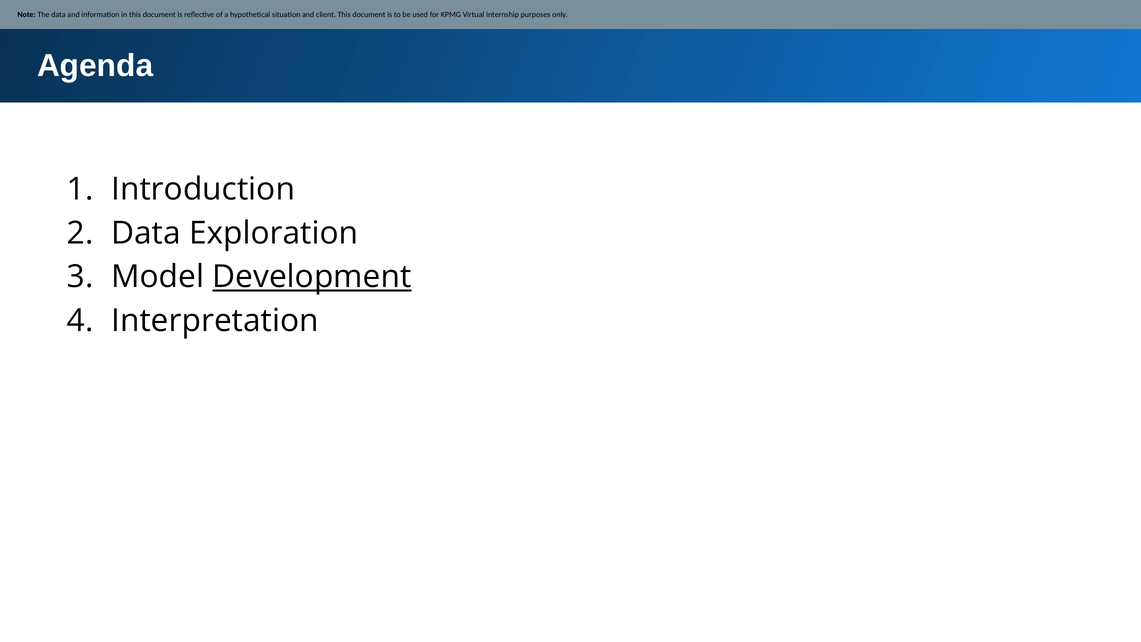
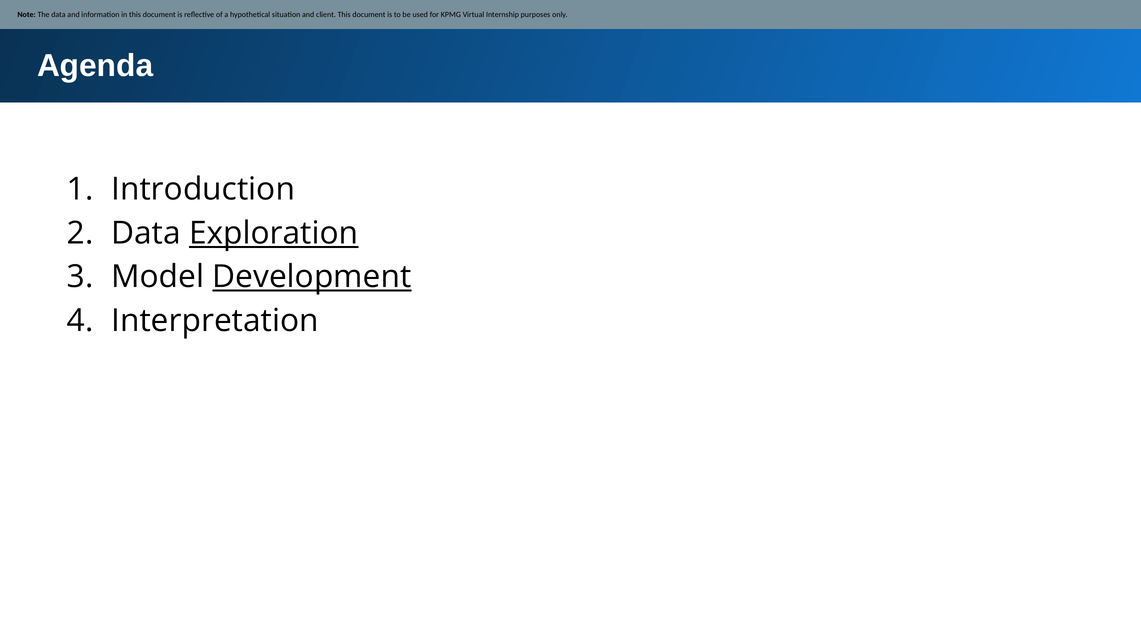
Exploration underline: none -> present
